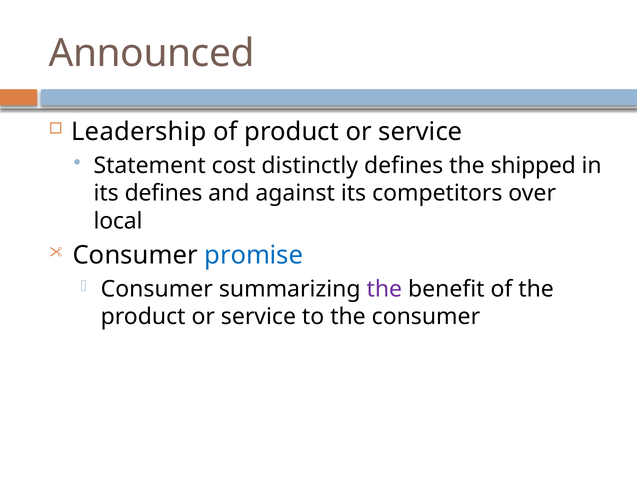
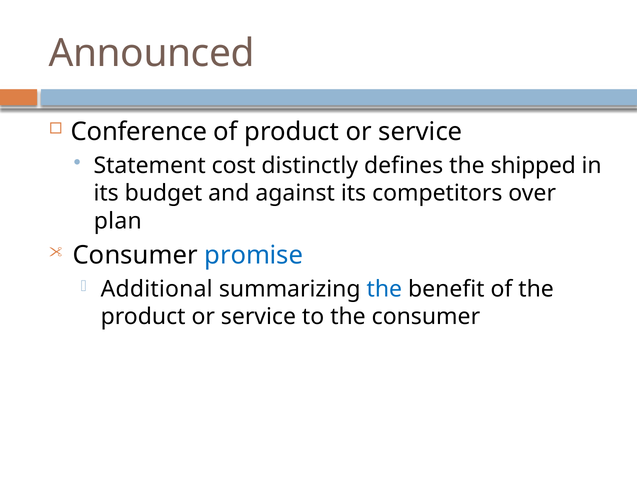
Leadership: Leadership -> Conference
its defines: defines -> budget
local: local -> plan
Consumer at (157, 289): Consumer -> Additional
the at (384, 289) colour: purple -> blue
